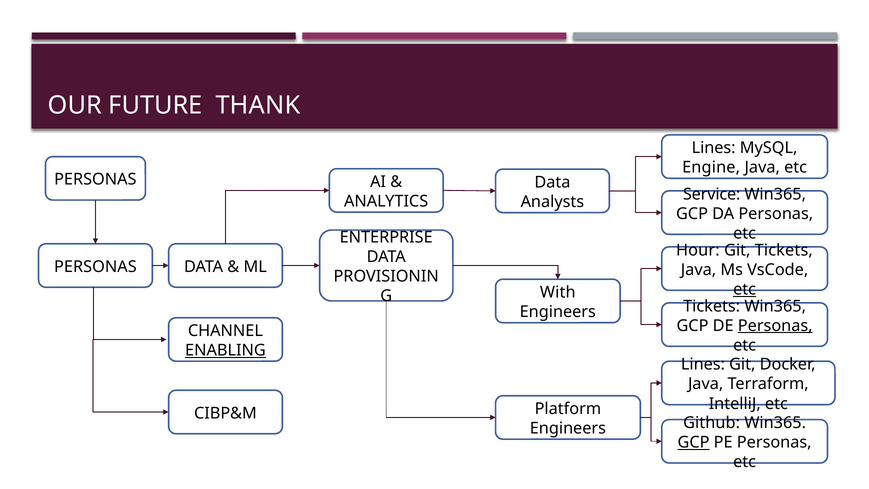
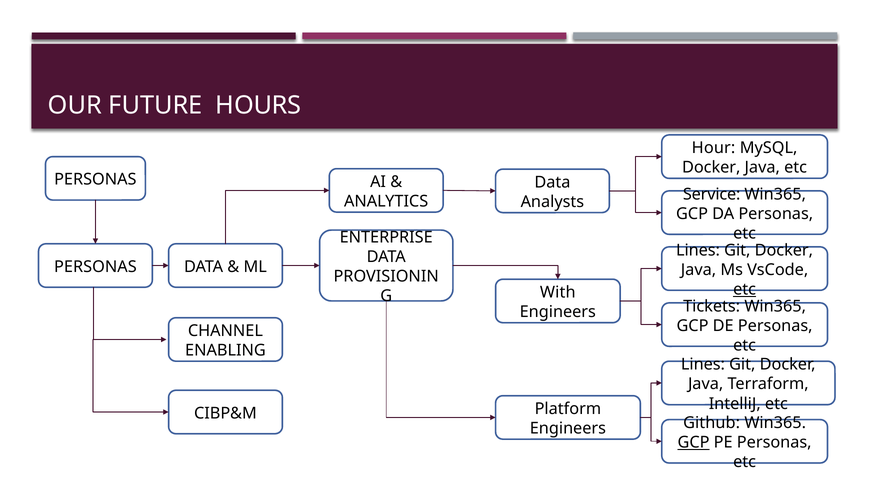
THANK: THANK -> HOURS
Lines at (714, 148): Lines -> Hour
Engine at (711, 167): Engine -> Docker
Hour at (698, 250): Hour -> Lines
Tickets at (784, 250): Tickets -> Docker
Personas at (775, 326) underline: present -> none
ENABLING underline: present -> none
